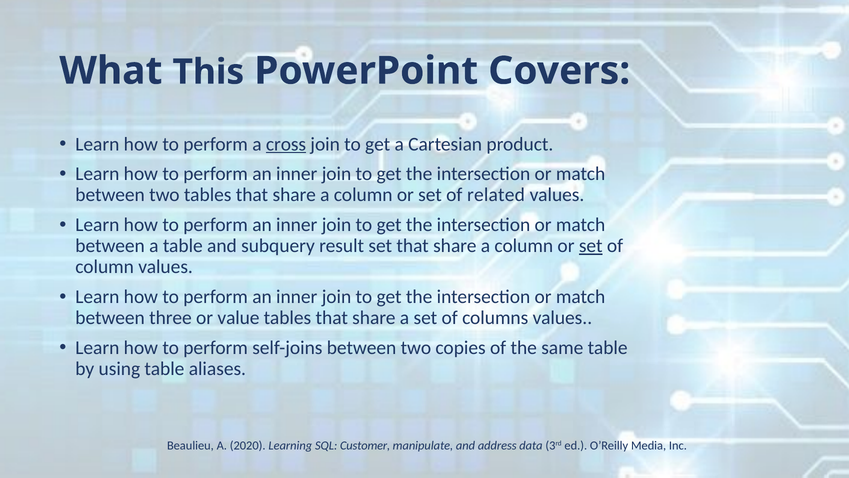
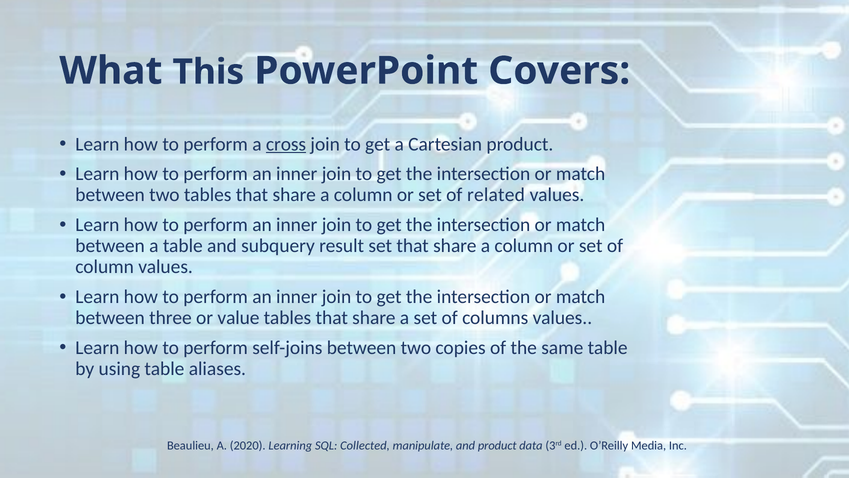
set at (591, 246) underline: present -> none
Customer: Customer -> Collected
and address: address -> product
